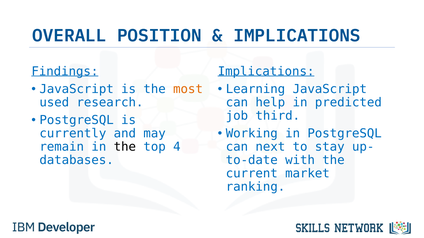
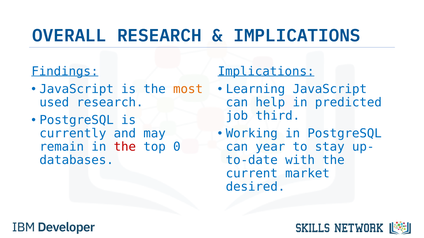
OVERALL POSITION: POSITION -> RESEARCH
the at (125, 147) colour: black -> red
4: 4 -> 0
next: next -> year
ranking: ranking -> desired
